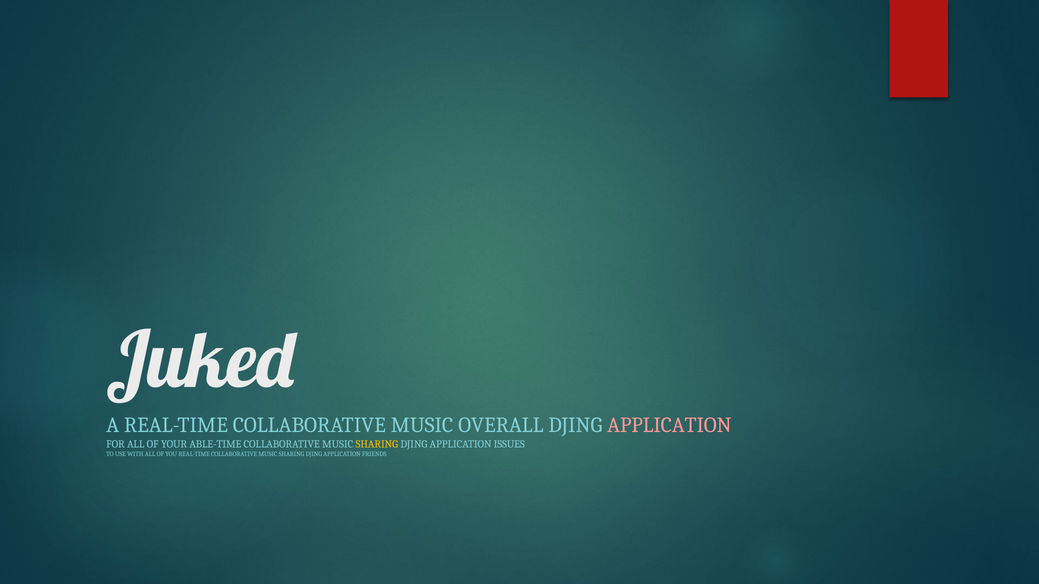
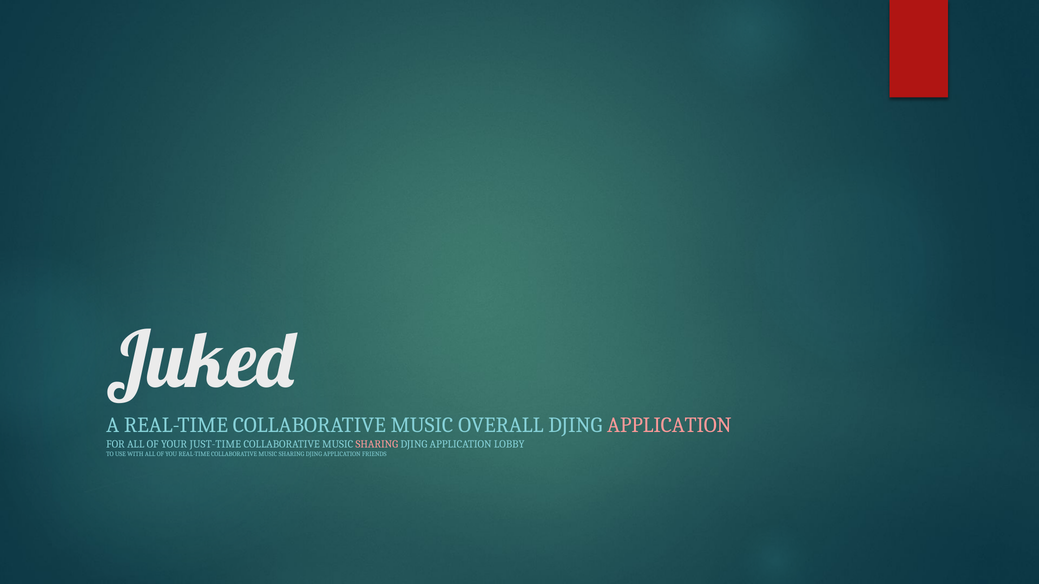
ABLE-TIME: ABLE-TIME -> JUST-TIME
SHARING at (377, 444) colour: yellow -> pink
ISSUES: ISSUES -> LOBBY
